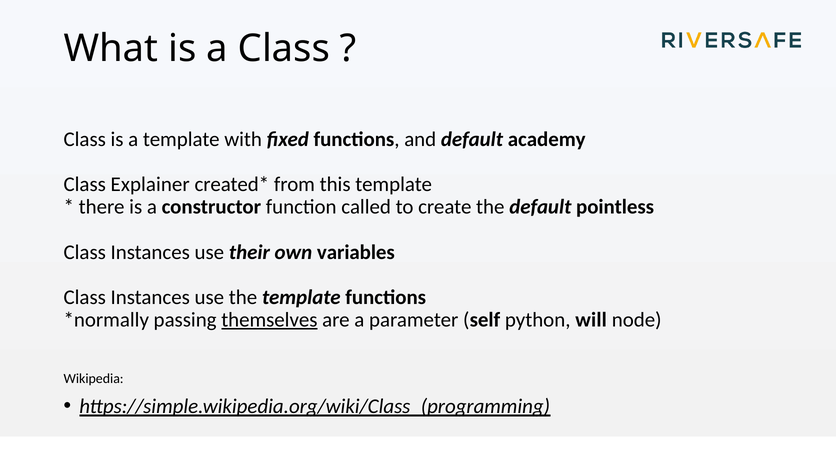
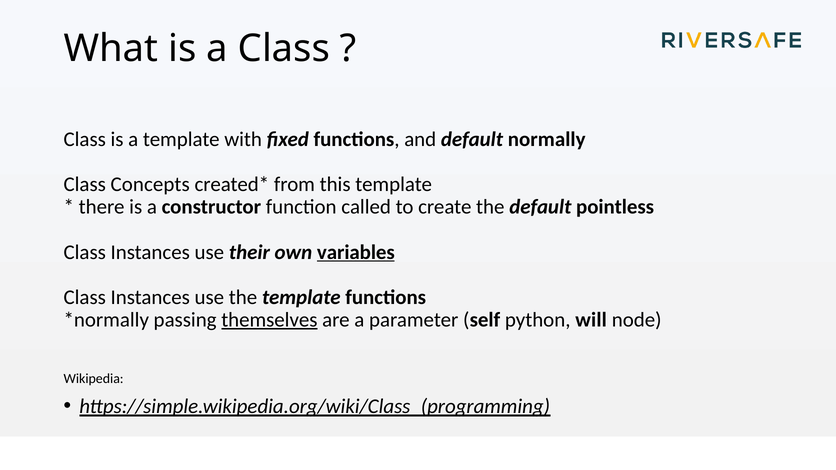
academy: academy -> normally
Explainer: Explainer -> Concepts
variables underline: none -> present
